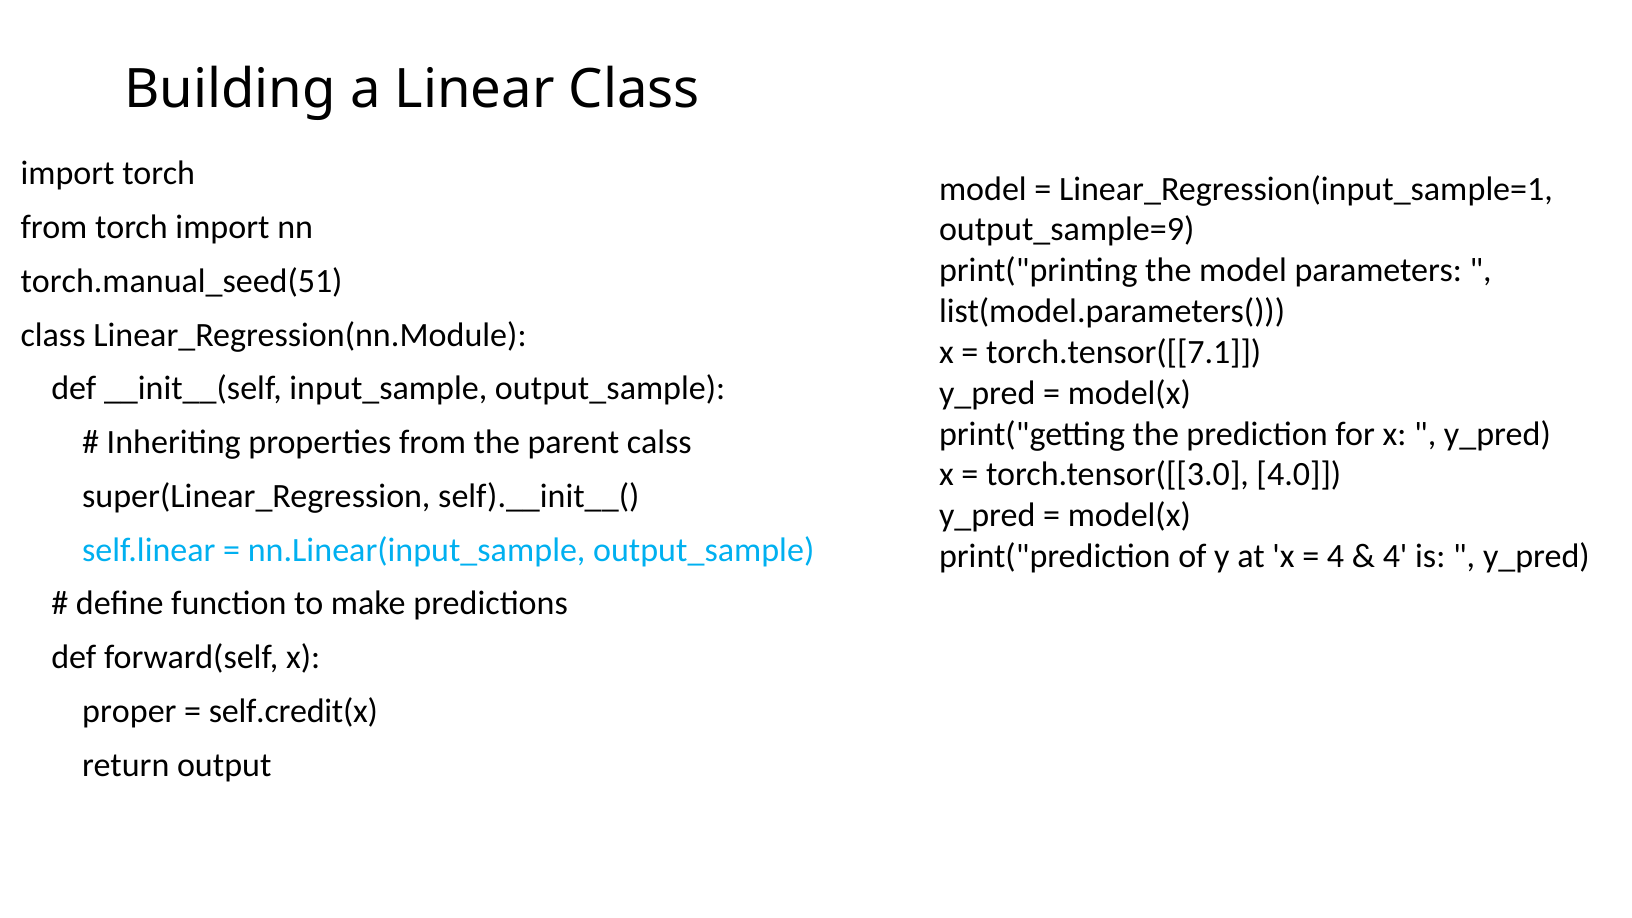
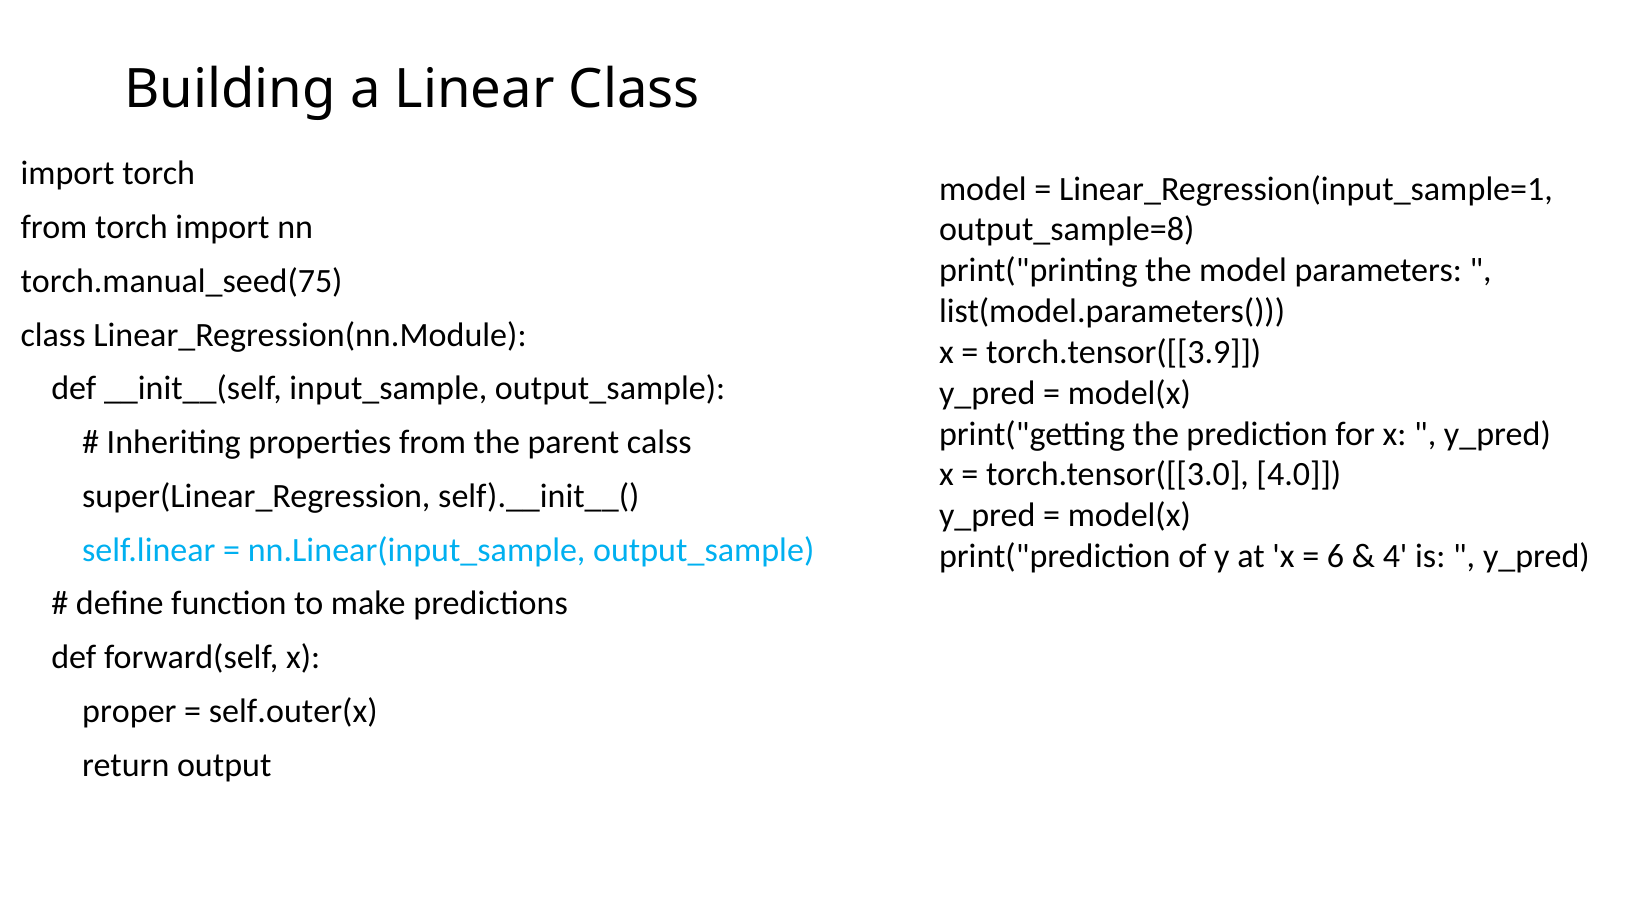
output_sample=9: output_sample=9 -> output_sample=8
torch.manual_seed(51: torch.manual_seed(51 -> torch.manual_seed(75
torch.tensor([[7.1: torch.tensor([[7.1 -> torch.tensor([[3.9
4 at (1336, 556): 4 -> 6
self.credit(x: self.credit(x -> self.outer(x
